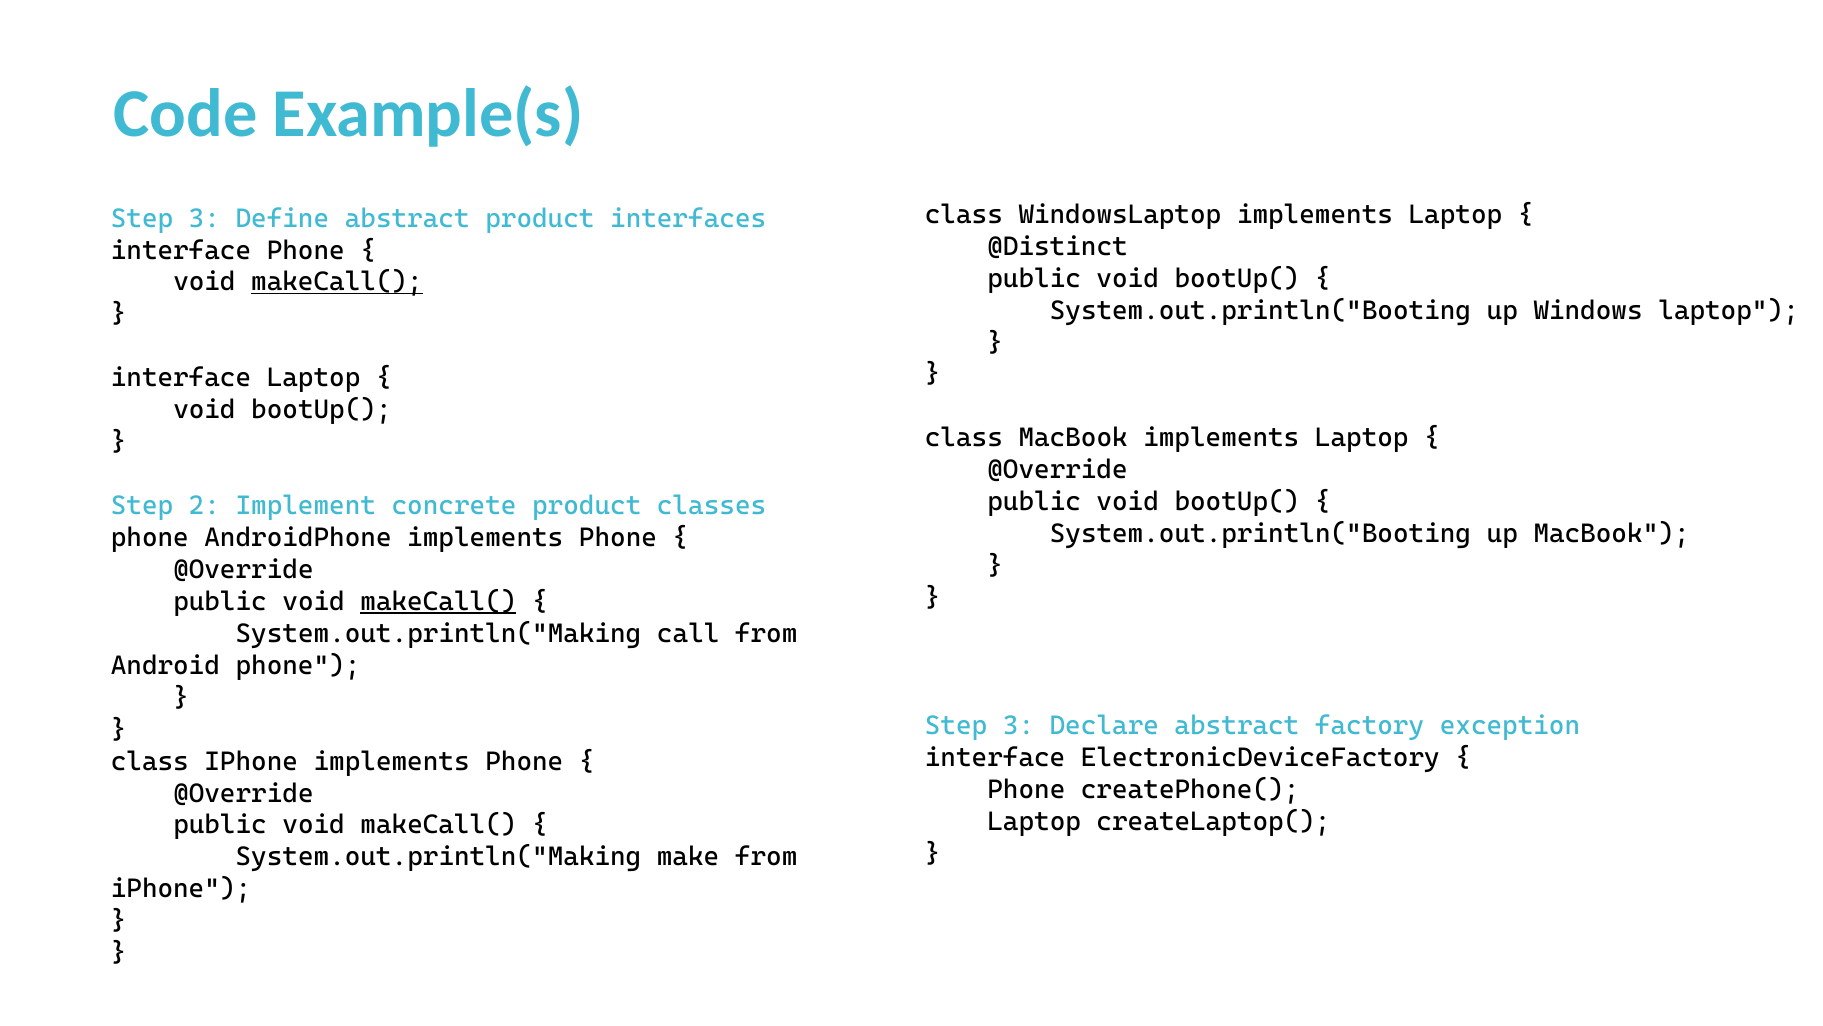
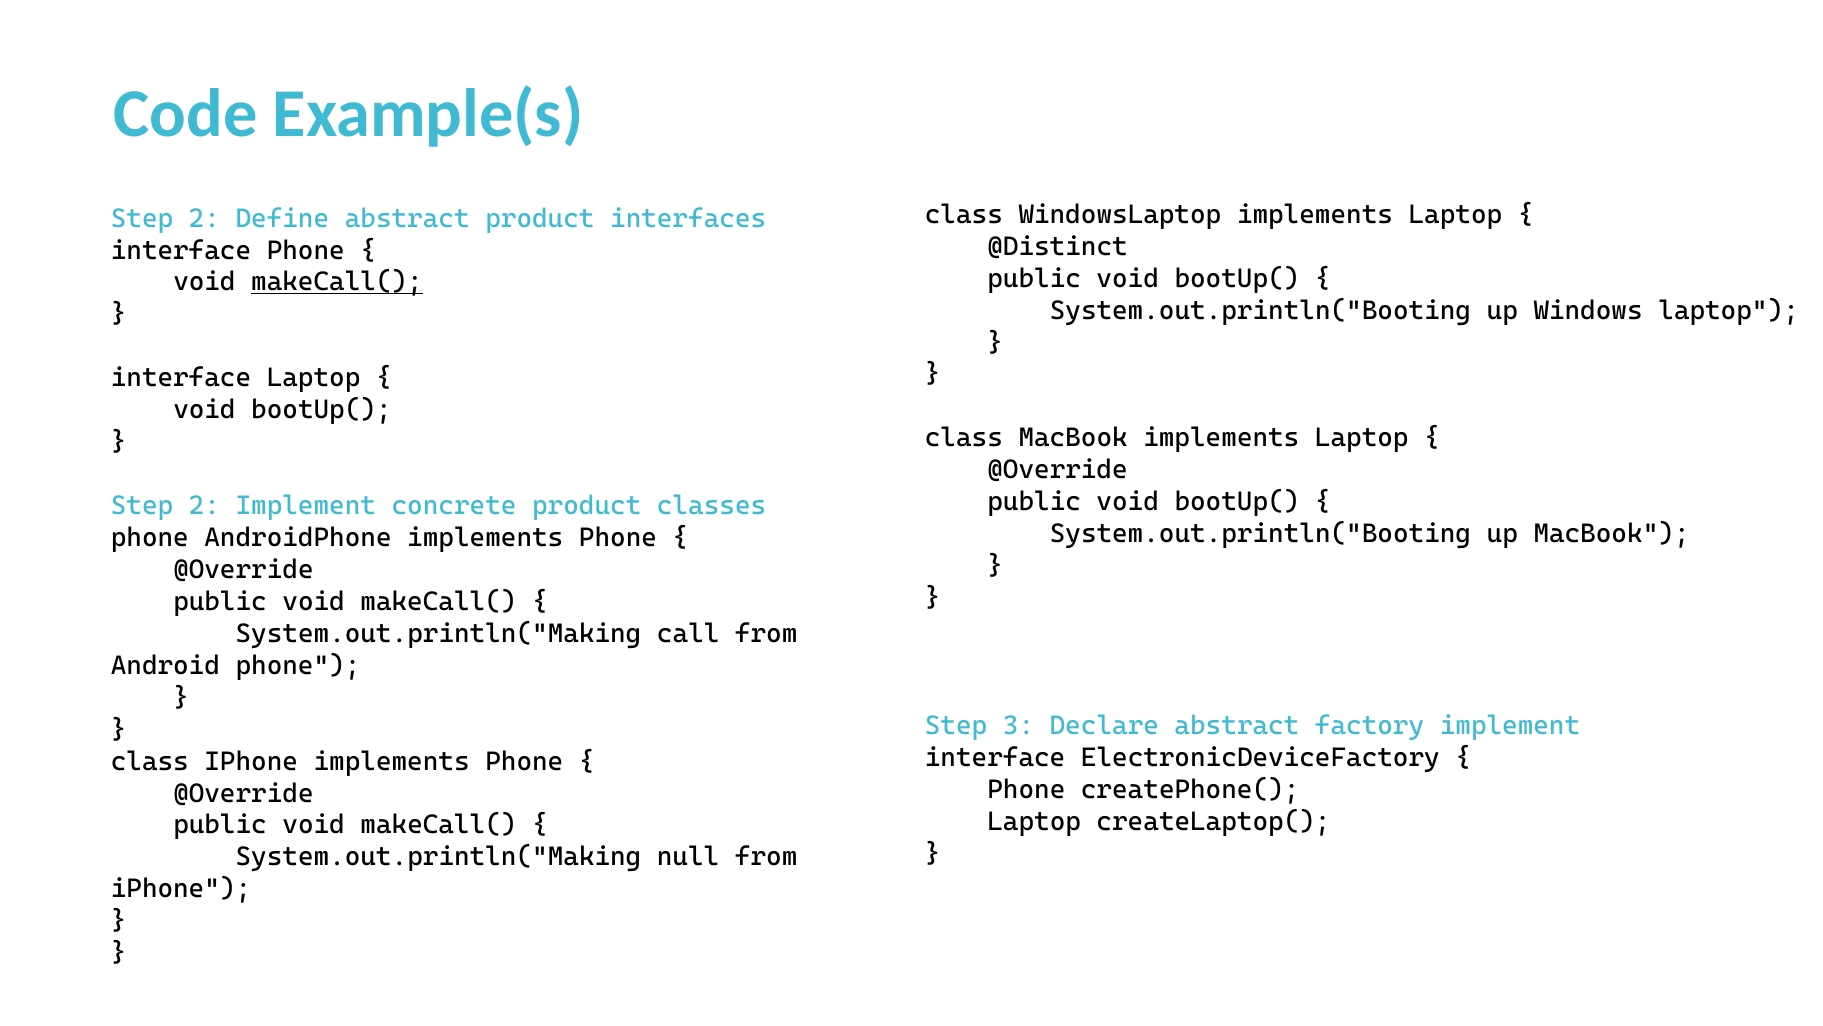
3 at (204, 218): 3 -> 2
makeCall( at (438, 601) underline: present -> none
factory exception: exception -> implement
make: make -> null
